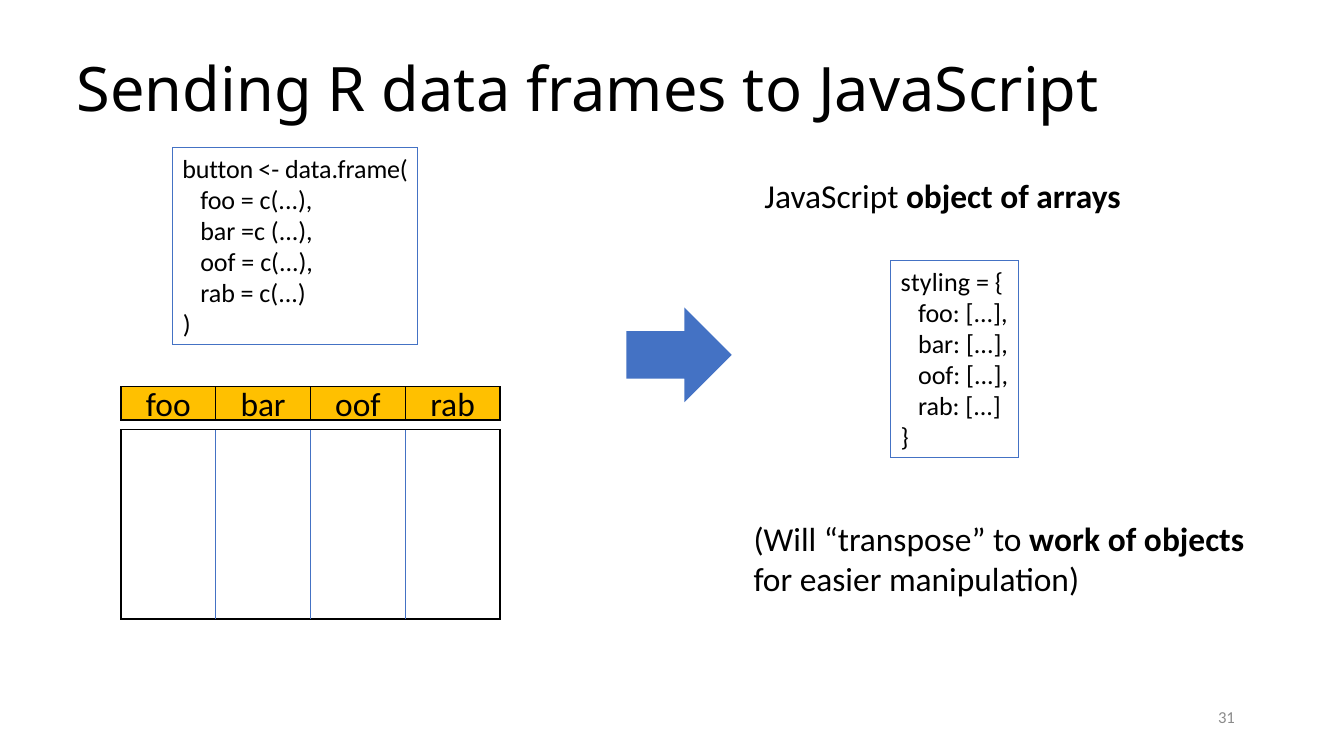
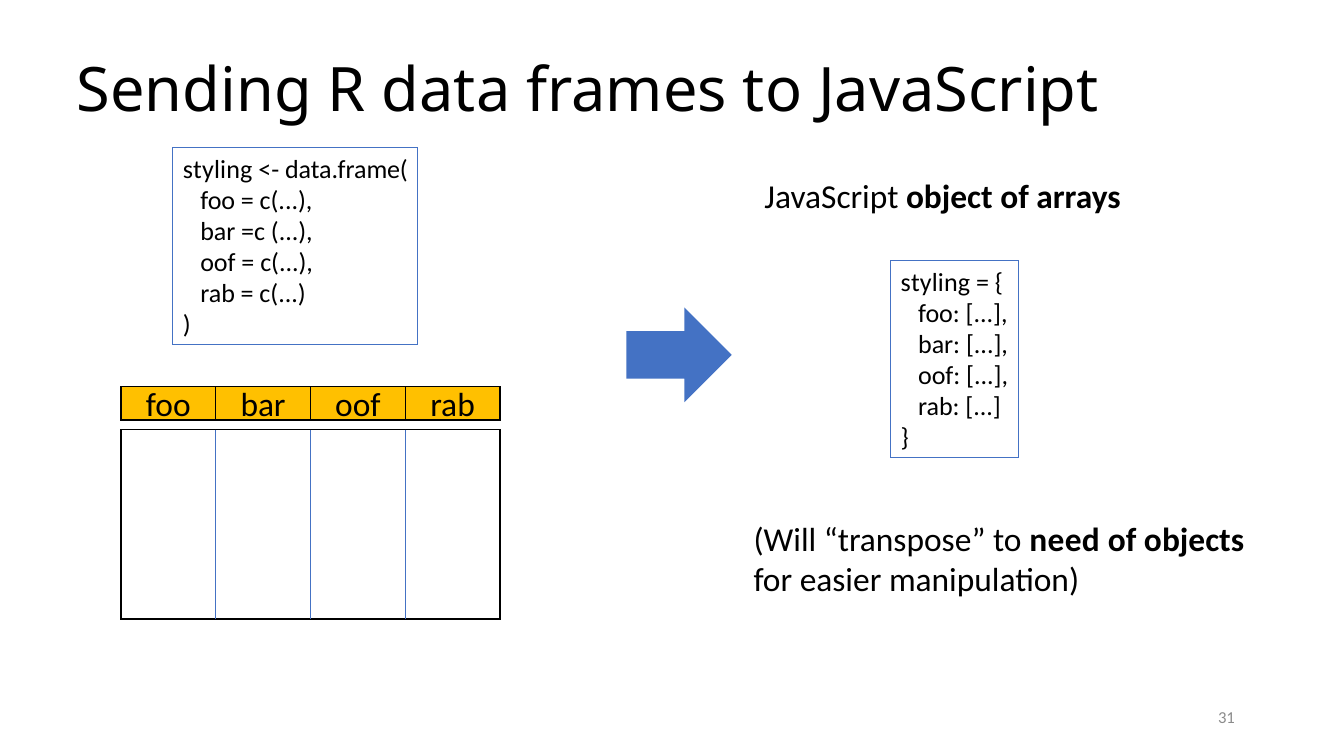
button at (218, 169): button -> styling
work: work -> need
